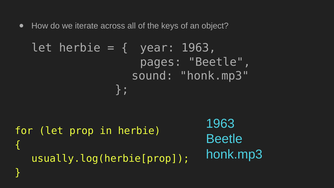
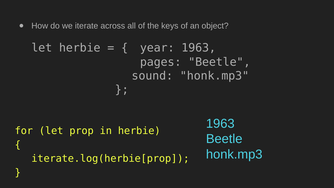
usually.log(herbie[prop: usually.log(herbie[prop -> iterate.log(herbie[prop
